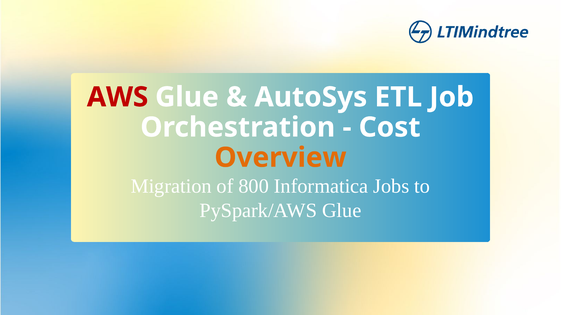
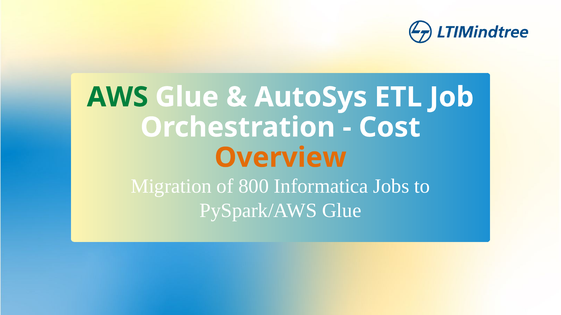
AWS colour: red -> green
